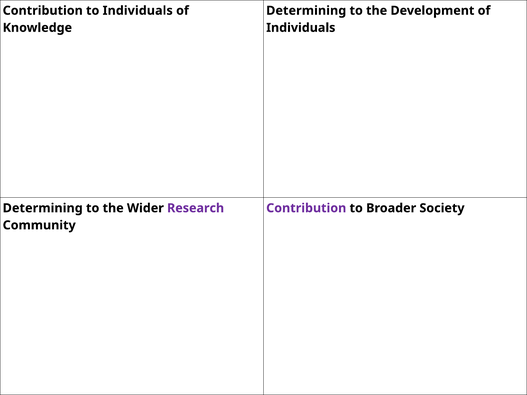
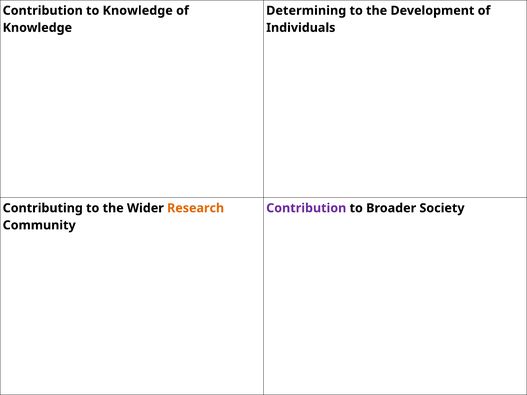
to Individuals: Individuals -> Knowledge
Determining at (43, 208): Determining -> Contributing
Research colour: purple -> orange
